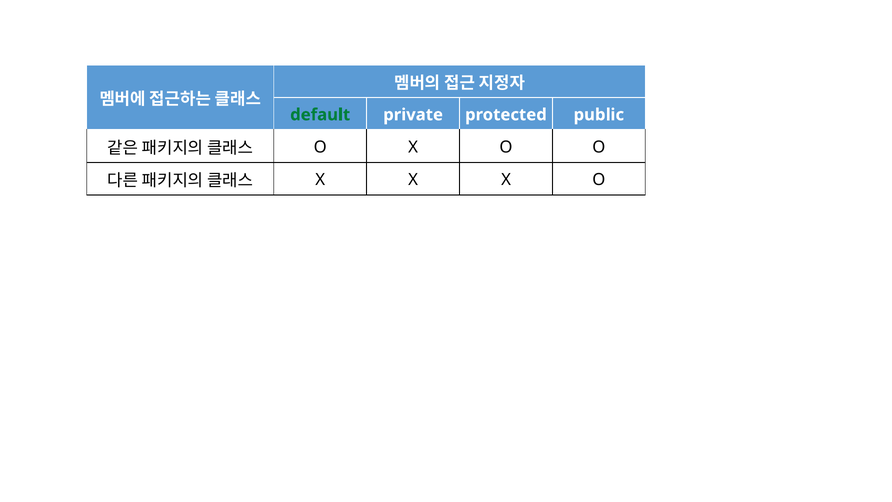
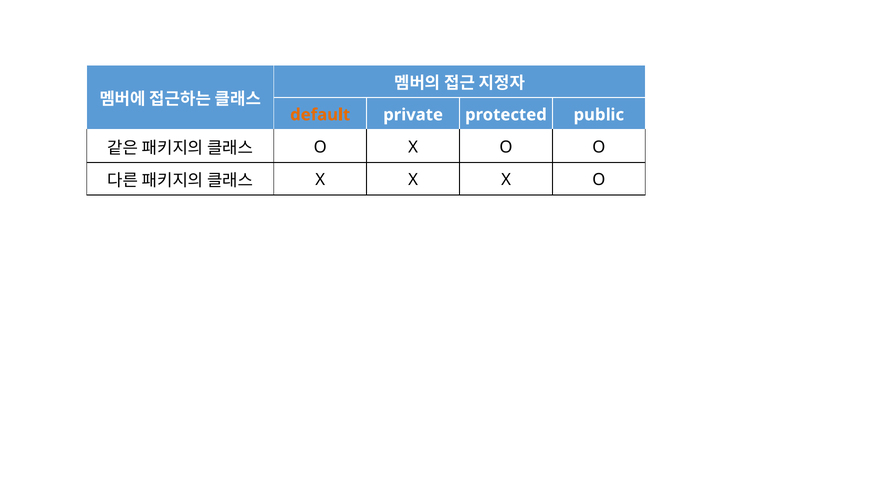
default colour: green -> orange
